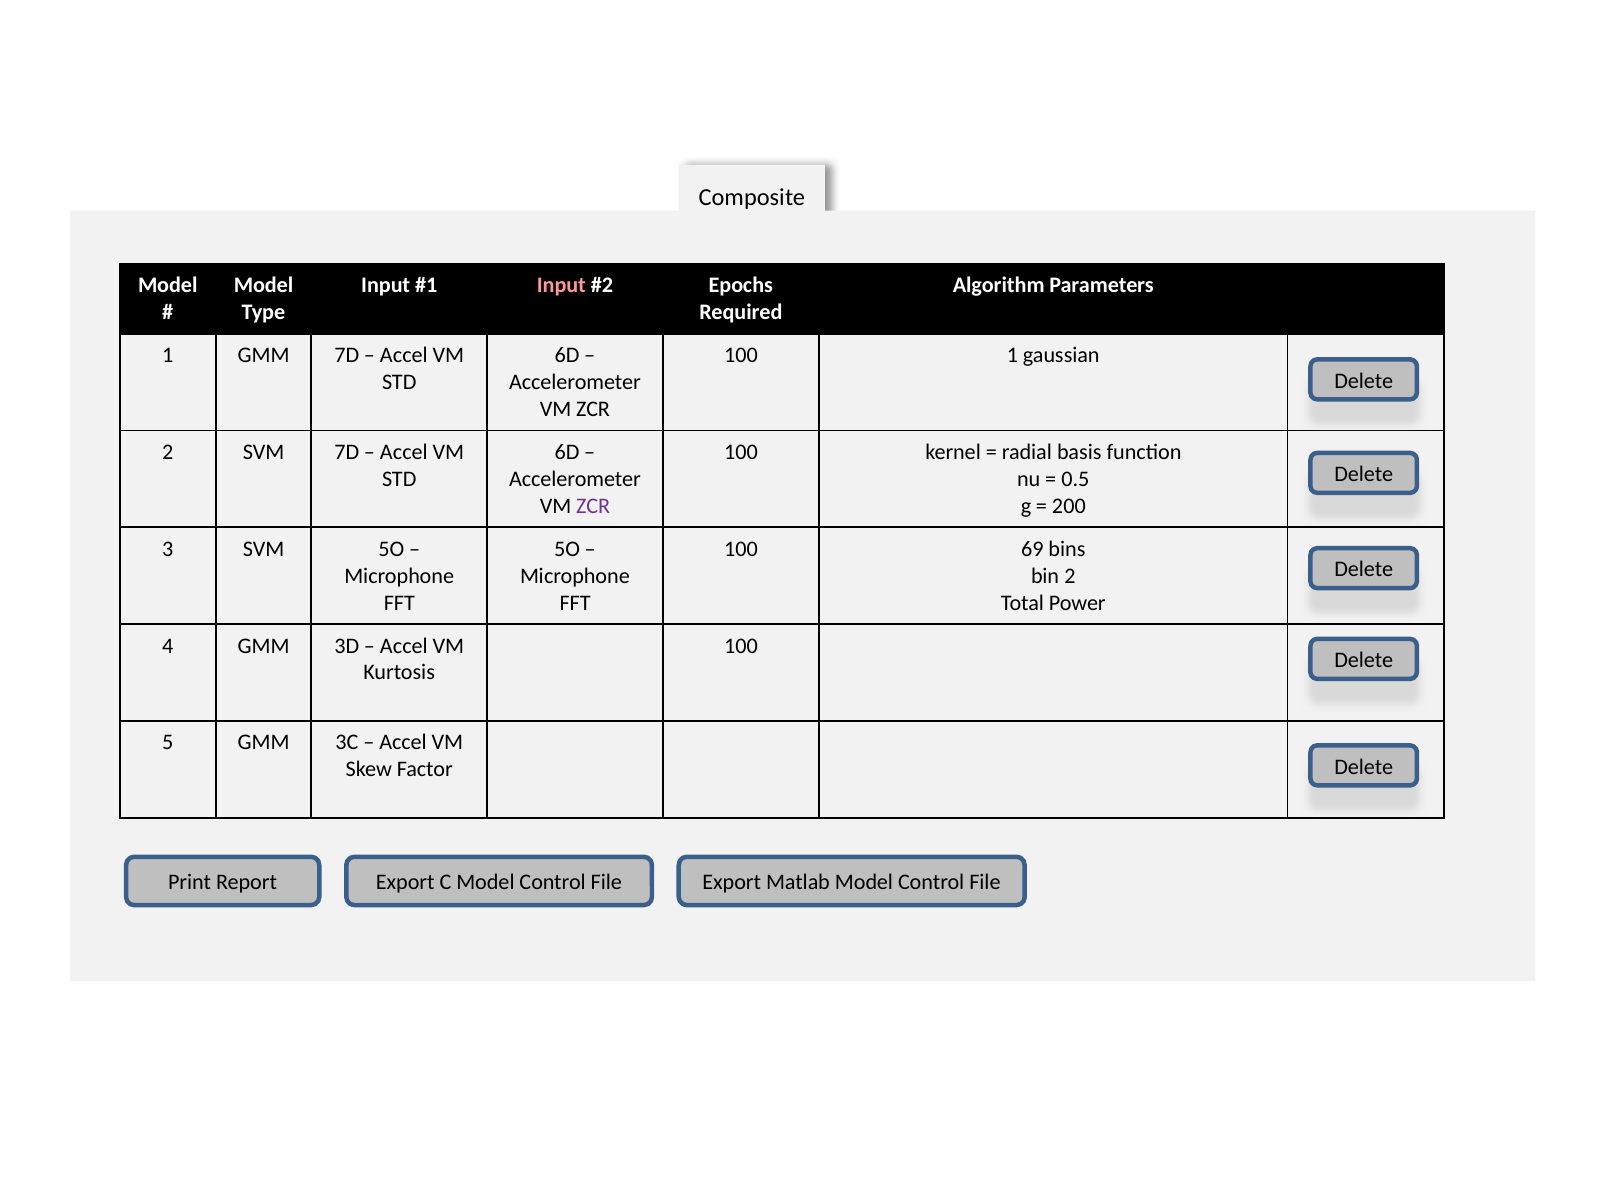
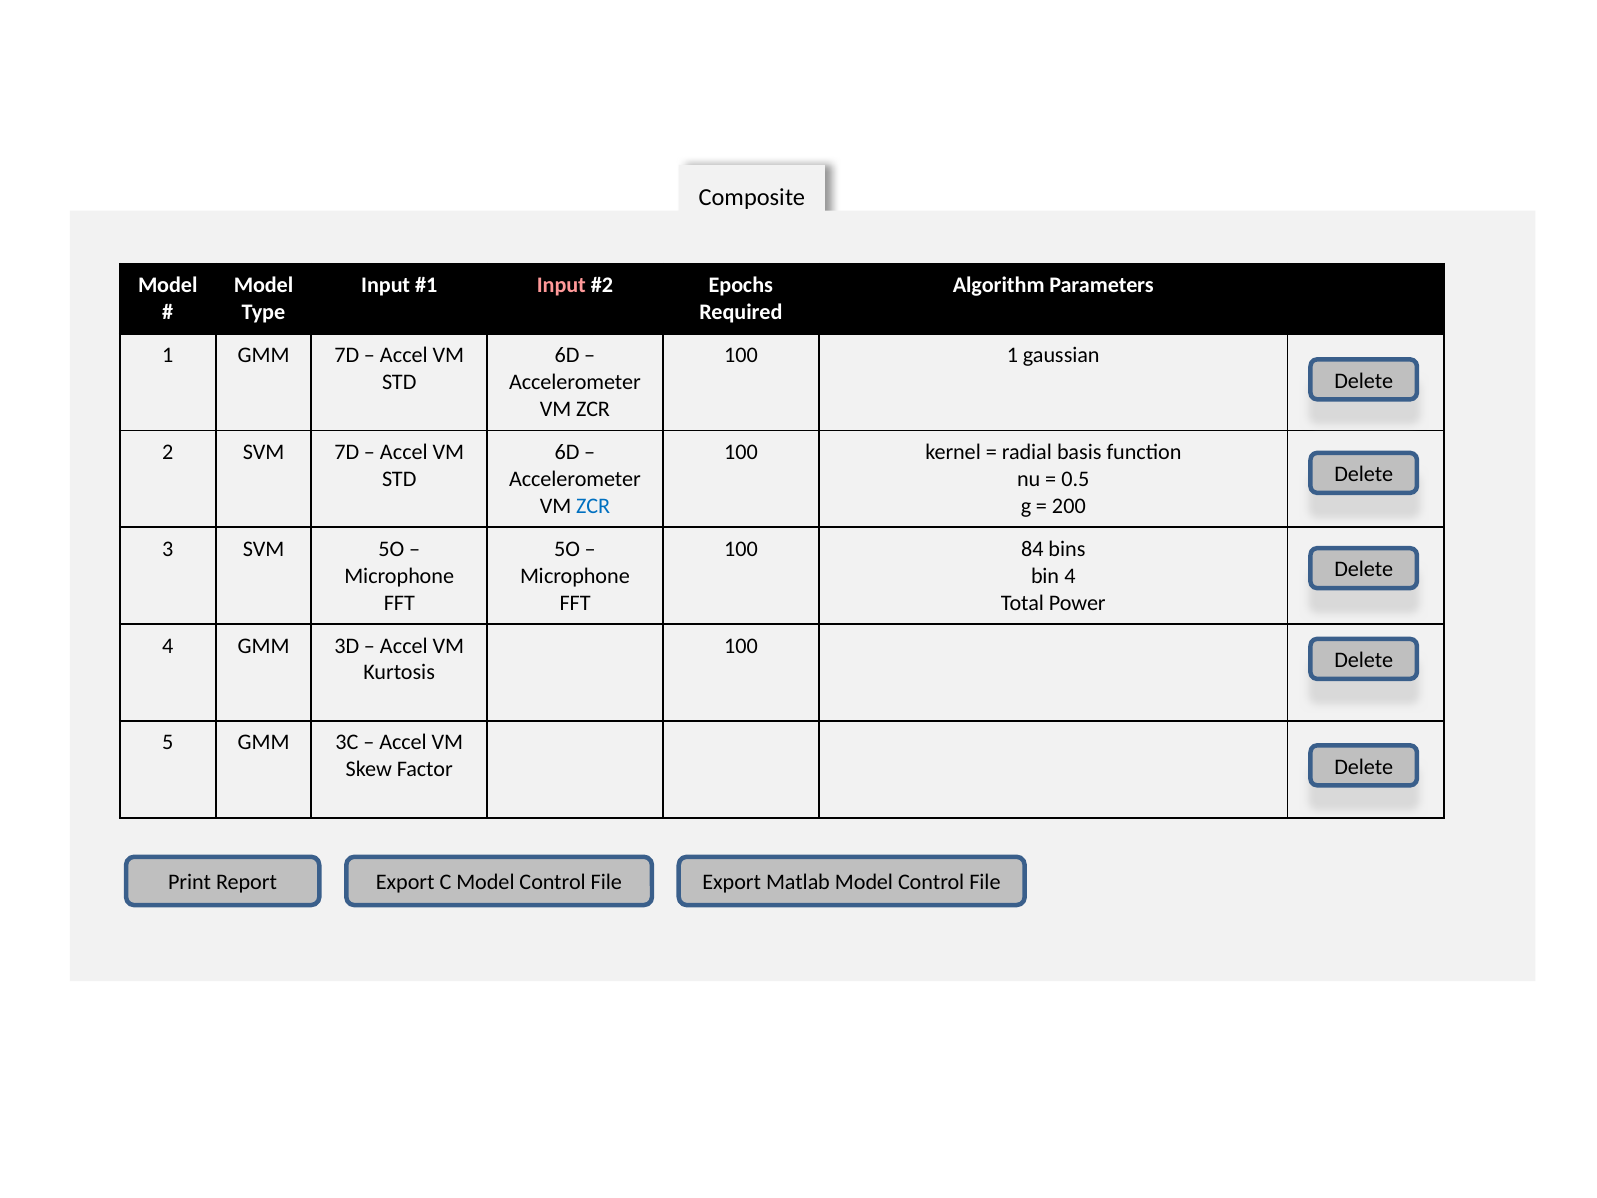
ZCR at (593, 506) colour: purple -> blue
69: 69 -> 84
bin 2: 2 -> 4
